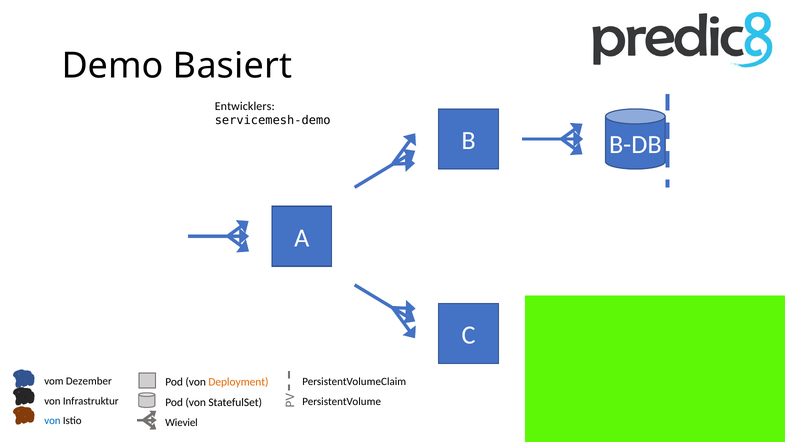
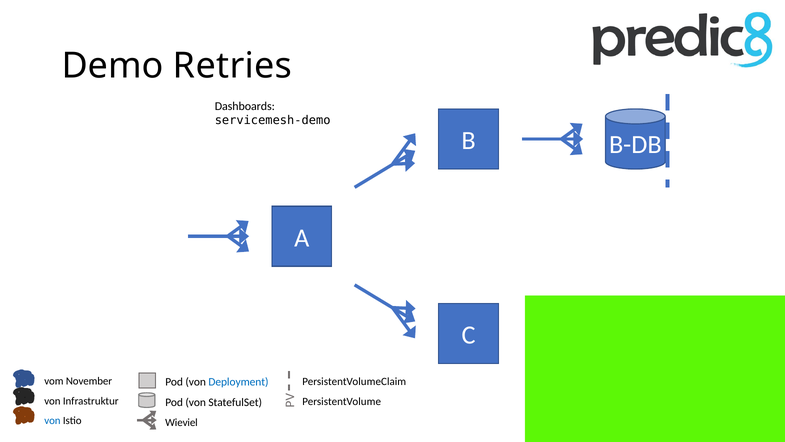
Basiert: Basiert -> Retries
Entwicklers: Entwicklers -> Dashboards
Dezember: Dezember -> November
Deployment colour: orange -> blue
